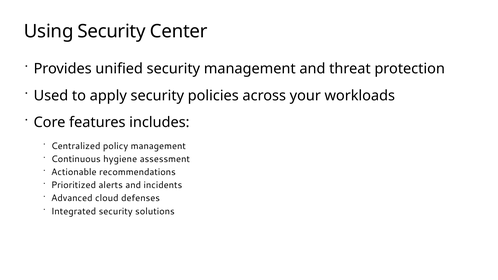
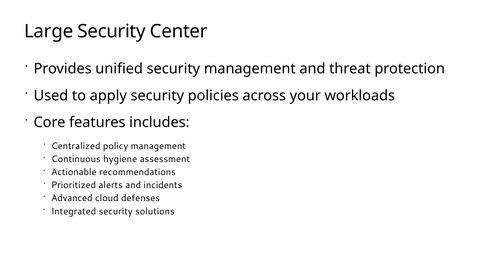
Using: Using -> Large
